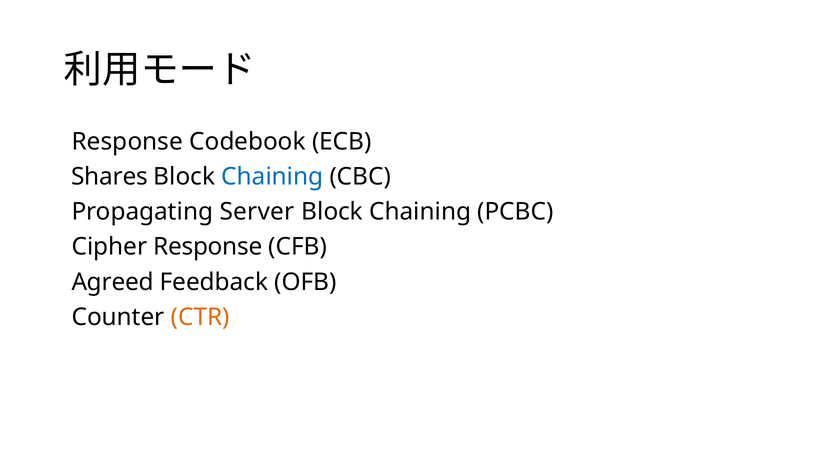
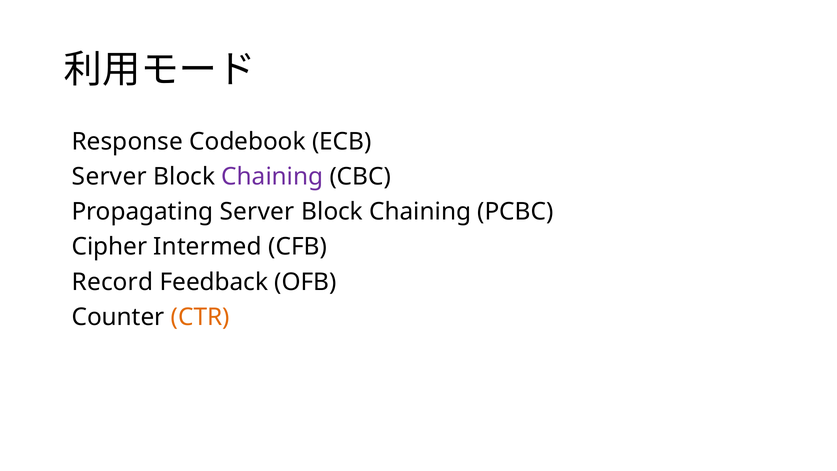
Shares at (110, 177): Shares -> Server
Chaining at (272, 177) colour: blue -> purple
Cipher Response: Response -> Intermed
Agreed: Agreed -> Record
